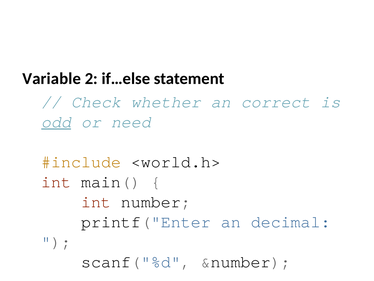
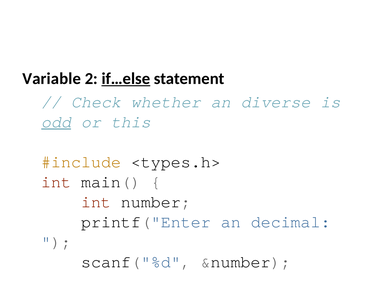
if…else at (126, 78) underline: none -> present
correct: correct -> diverse
or need: need -> this
<world.h>: <world.h> -> <types.h>
